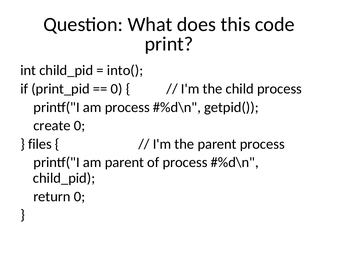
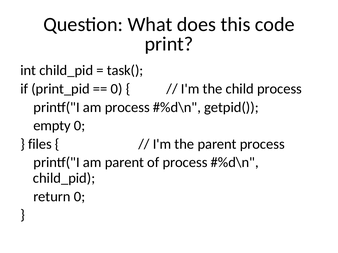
into(: into( -> task(
create: create -> empty
